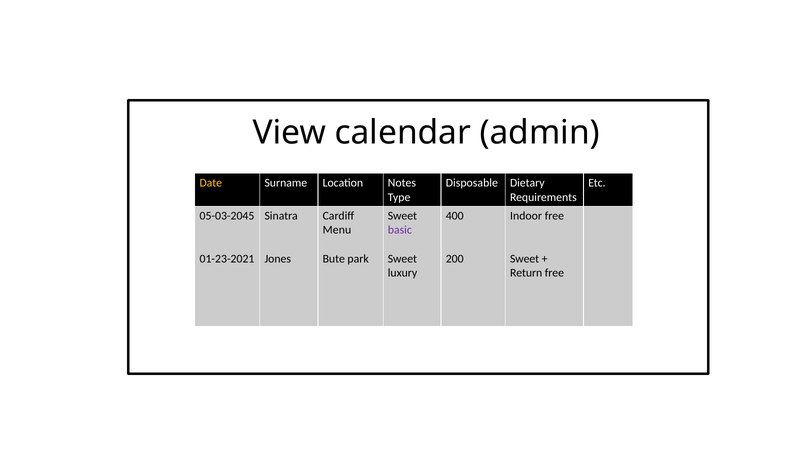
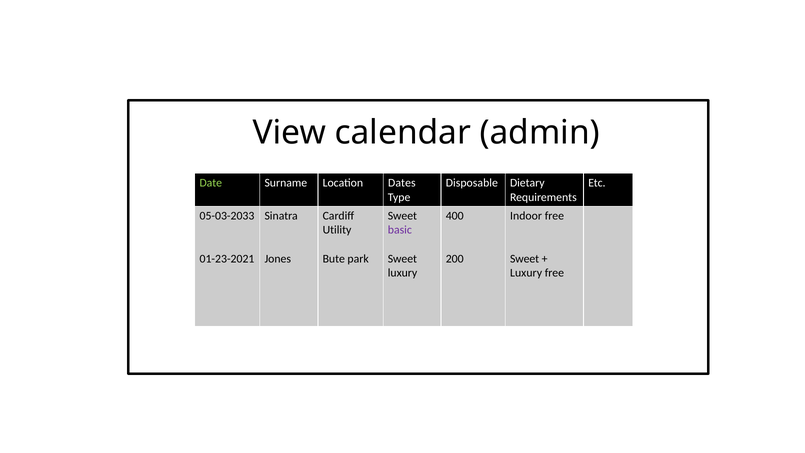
Date colour: yellow -> light green
Notes: Notes -> Dates
05-03-2045: 05-03-2045 -> 05-03-2033
Menu: Menu -> Utility
Return at (526, 273): Return -> Luxury
